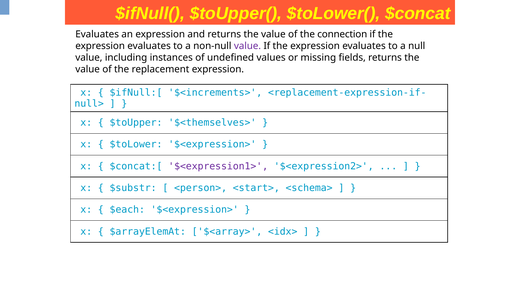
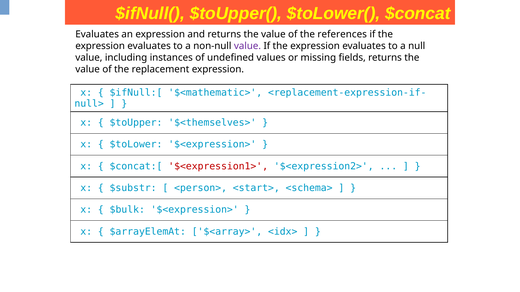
connection: connection -> references
$<increments>: $<increments> -> $<mathematic>
$<expression1> colour: purple -> red
$each: $each -> $bulk
